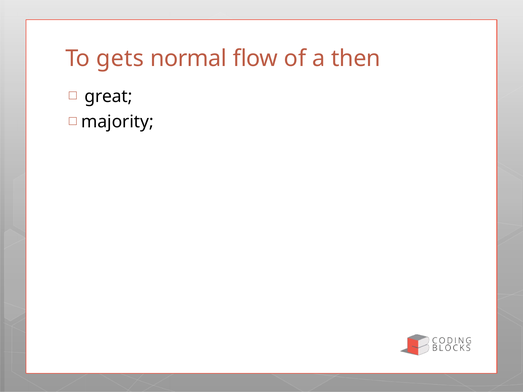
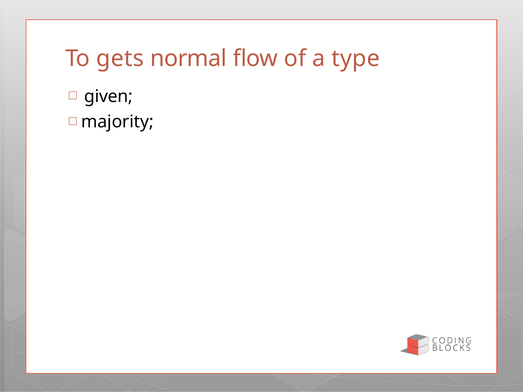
then: then -> type
great: great -> given
